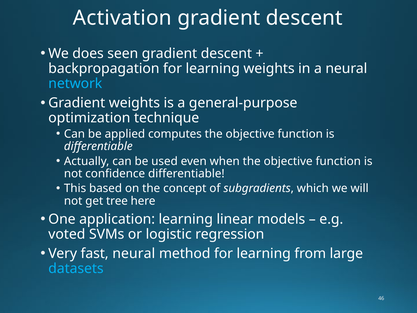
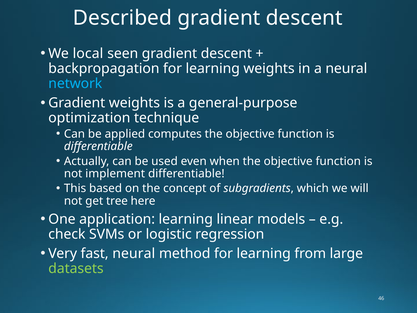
Activation: Activation -> Described
does: does -> local
confidence: confidence -> implement
voted: voted -> check
datasets colour: light blue -> light green
